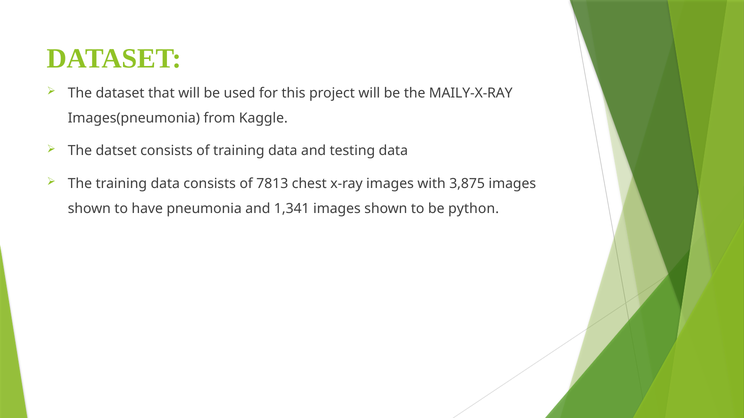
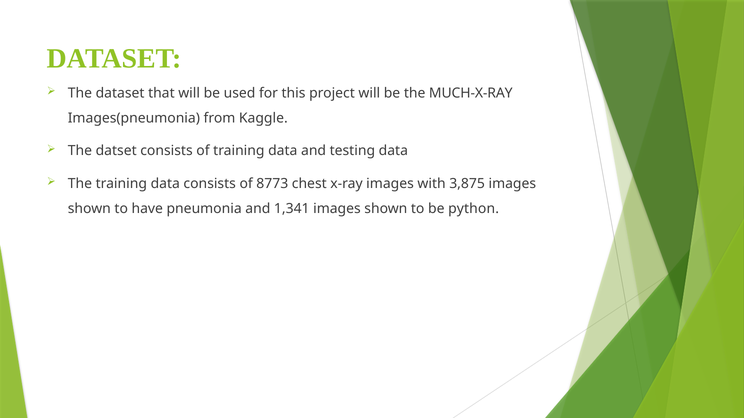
MAILY-X-RAY: MAILY-X-RAY -> MUCH-X-RAY
7813: 7813 -> 8773
